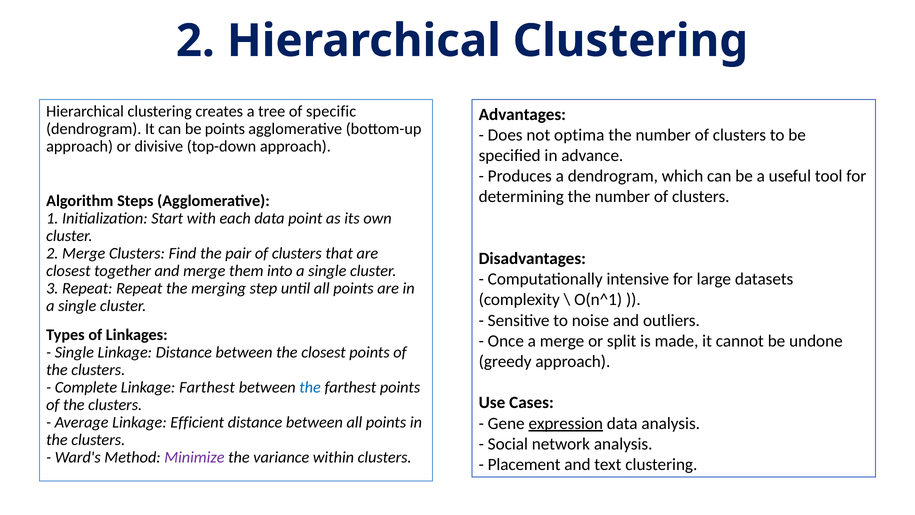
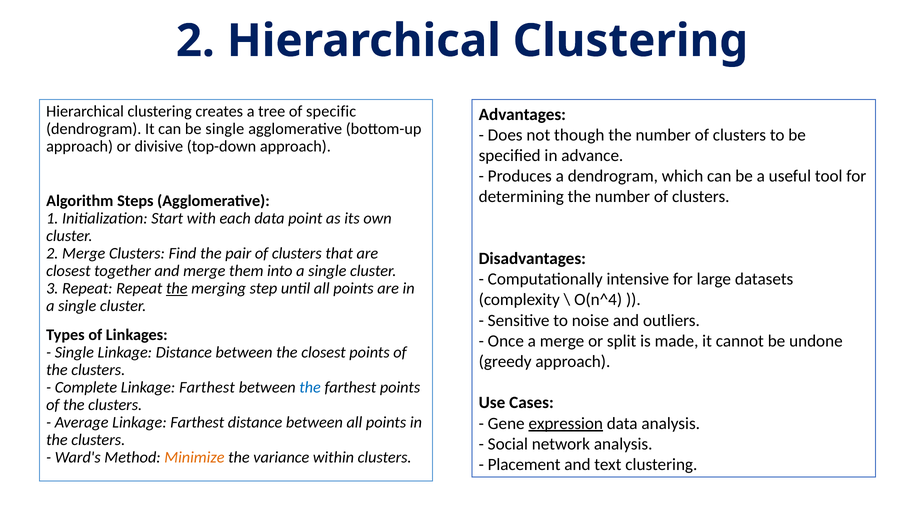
be points: points -> single
optima: optima -> though
the at (177, 288) underline: none -> present
O(n^1: O(n^1 -> O(n^4
Average Linkage Efficient: Efficient -> Farthest
Minimize colour: purple -> orange
